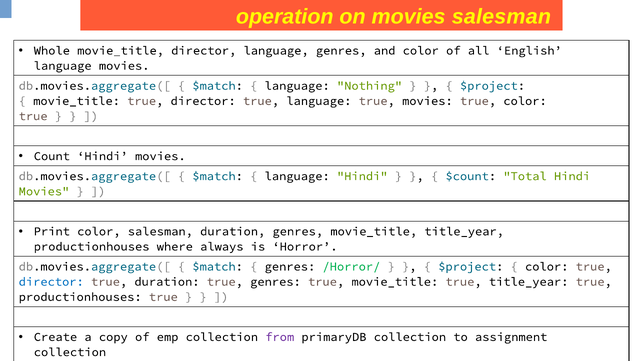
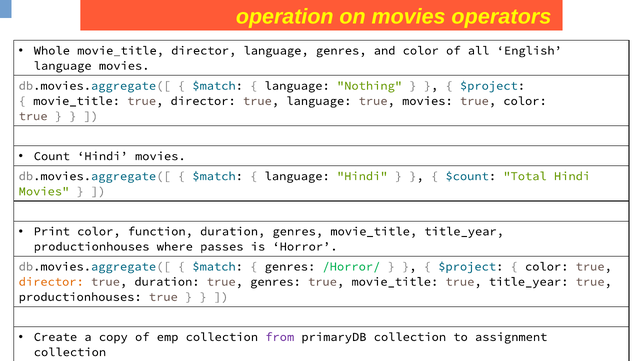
movies salesman: salesman -> operators
color salesman: salesman -> function
always: always -> passes
director at (51, 282) colour: blue -> orange
